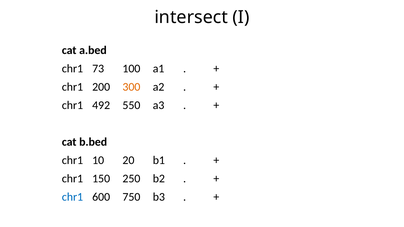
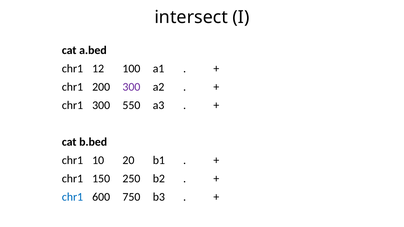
73: 73 -> 12
300 at (131, 87) colour: orange -> purple
chr1 492: 492 -> 300
